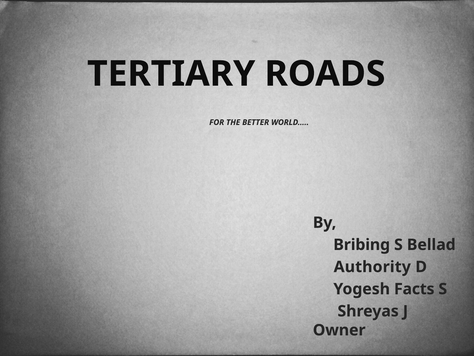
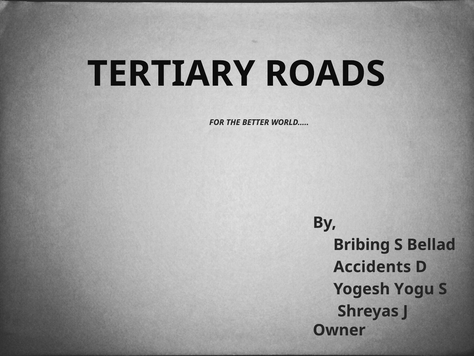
Authority: Authority -> Accidents
Facts: Facts -> Yogu
